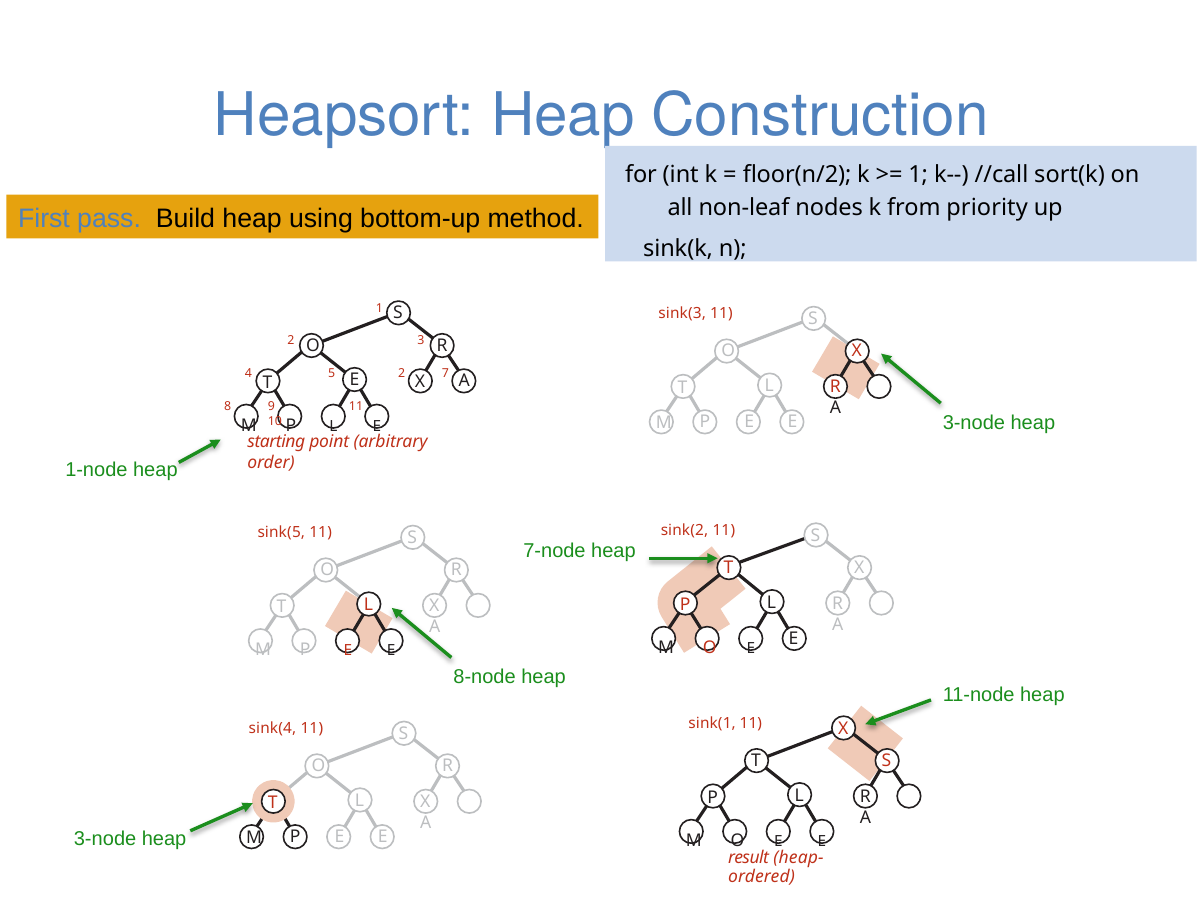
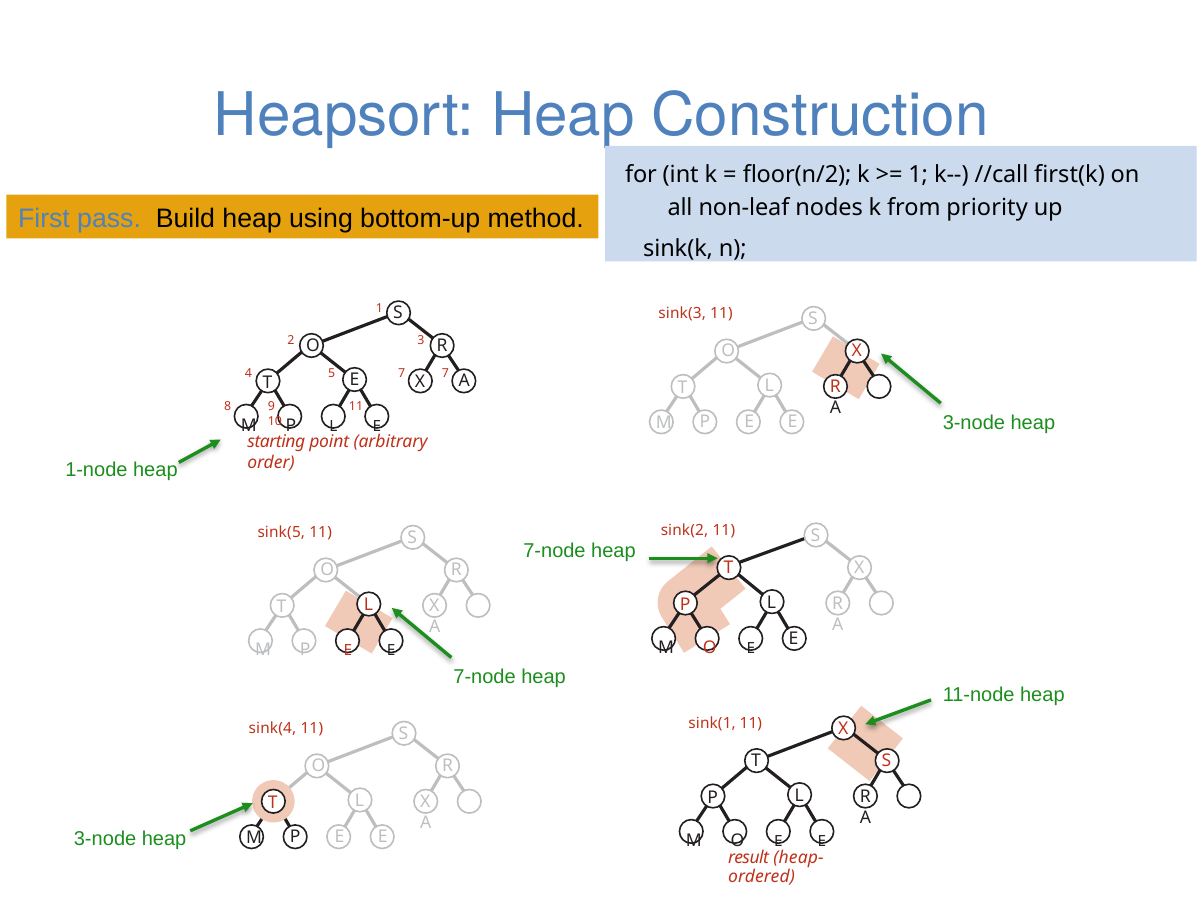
sort(k: sort(k -> first(k
5 2: 2 -> 7
8-node at (485, 677): 8-node -> 7-node
